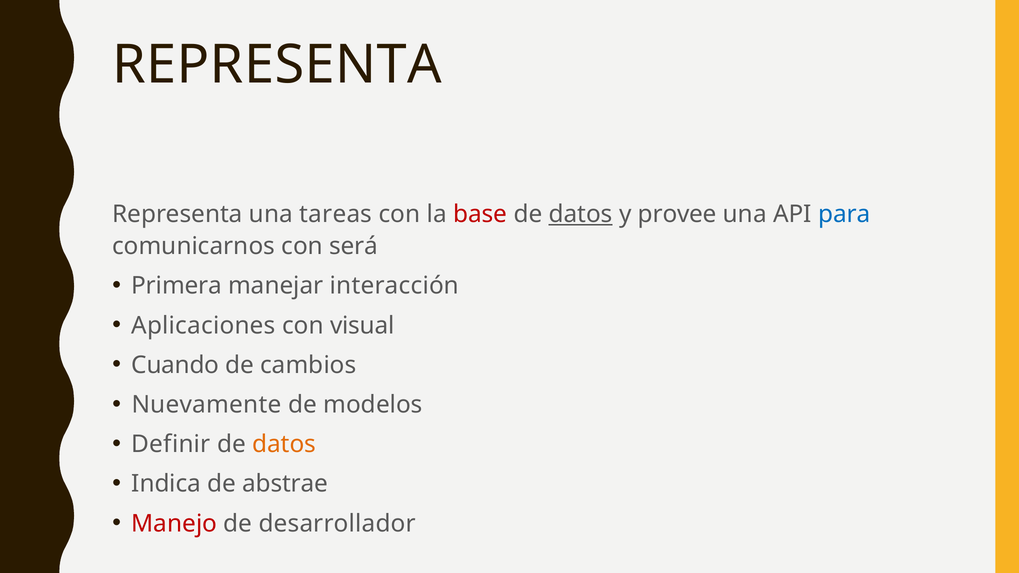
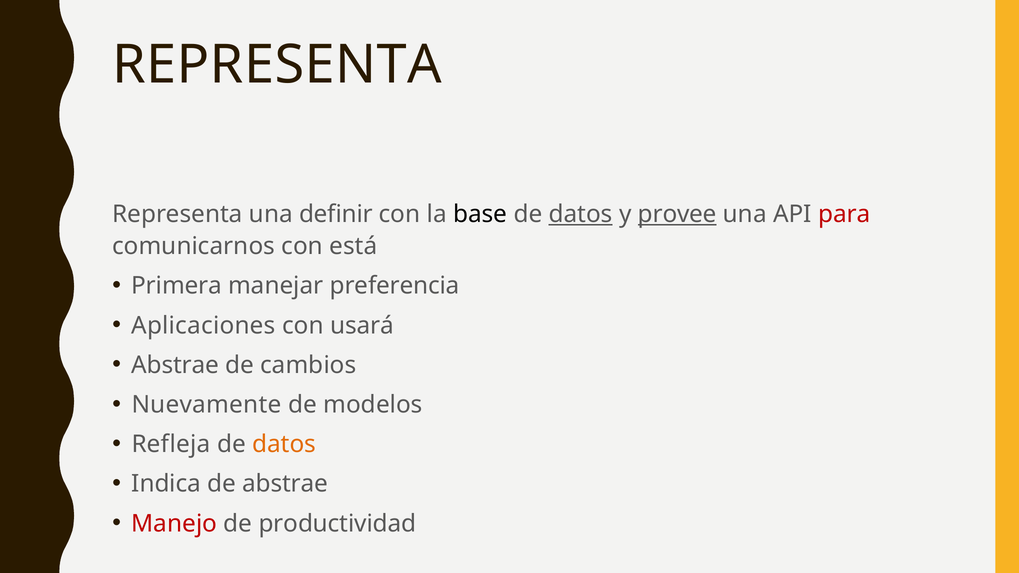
tareas: tareas -> definir
base colour: red -> black
provee underline: none -> present
para colour: blue -> red
será: será -> está
interacción: interacción -> preferencia
visual: visual -> usará
Cuando at (175, 365): Cuando -> Abstrae
Definir: Definir -> Refleja
desarrollador: desarrollador -> productividad
